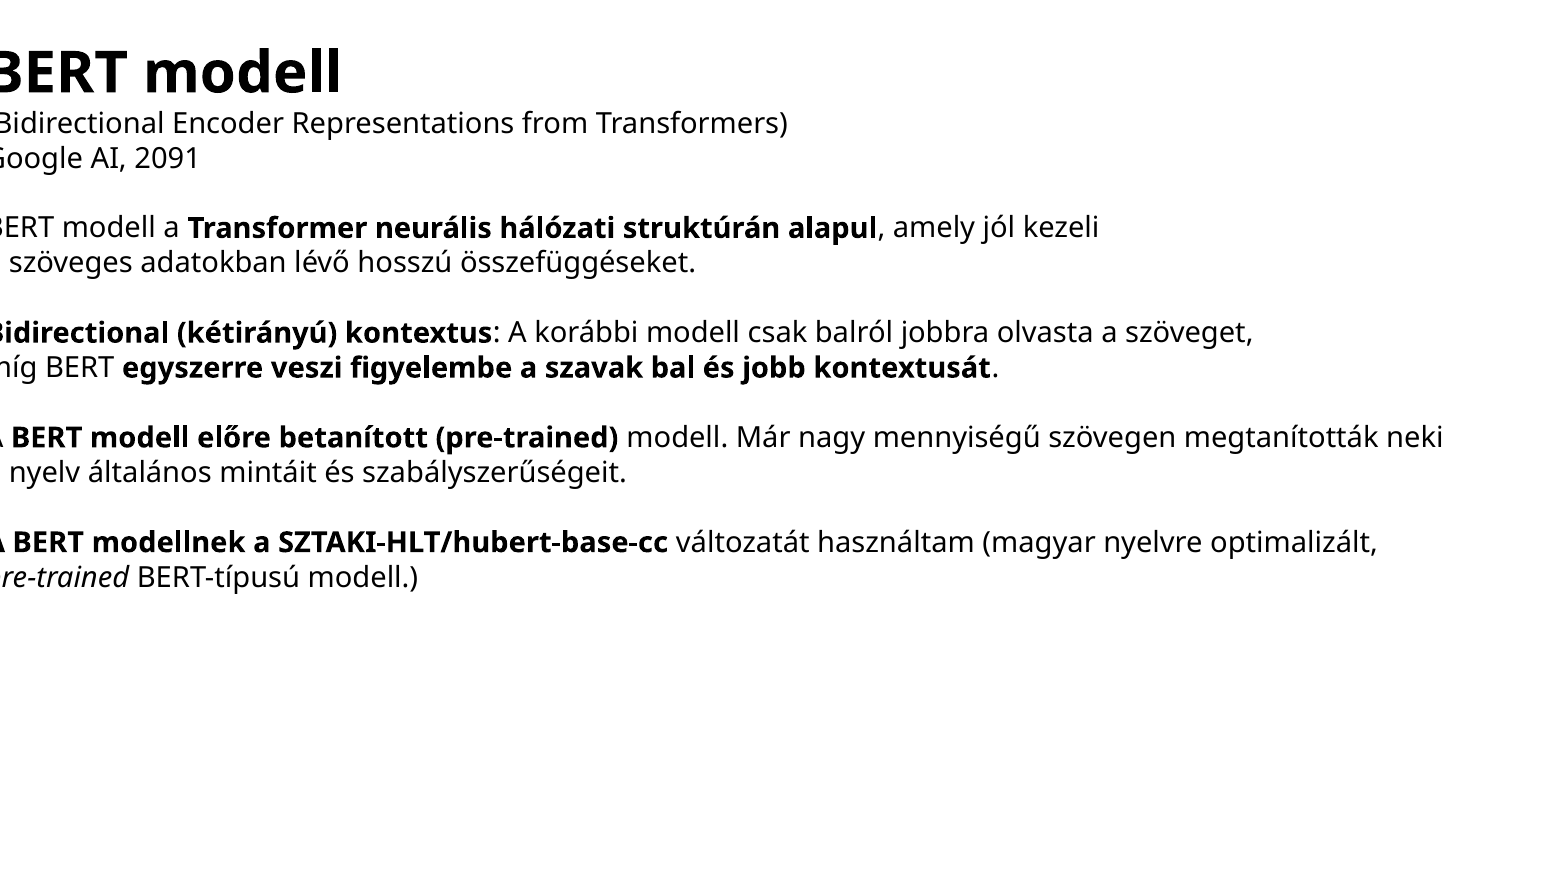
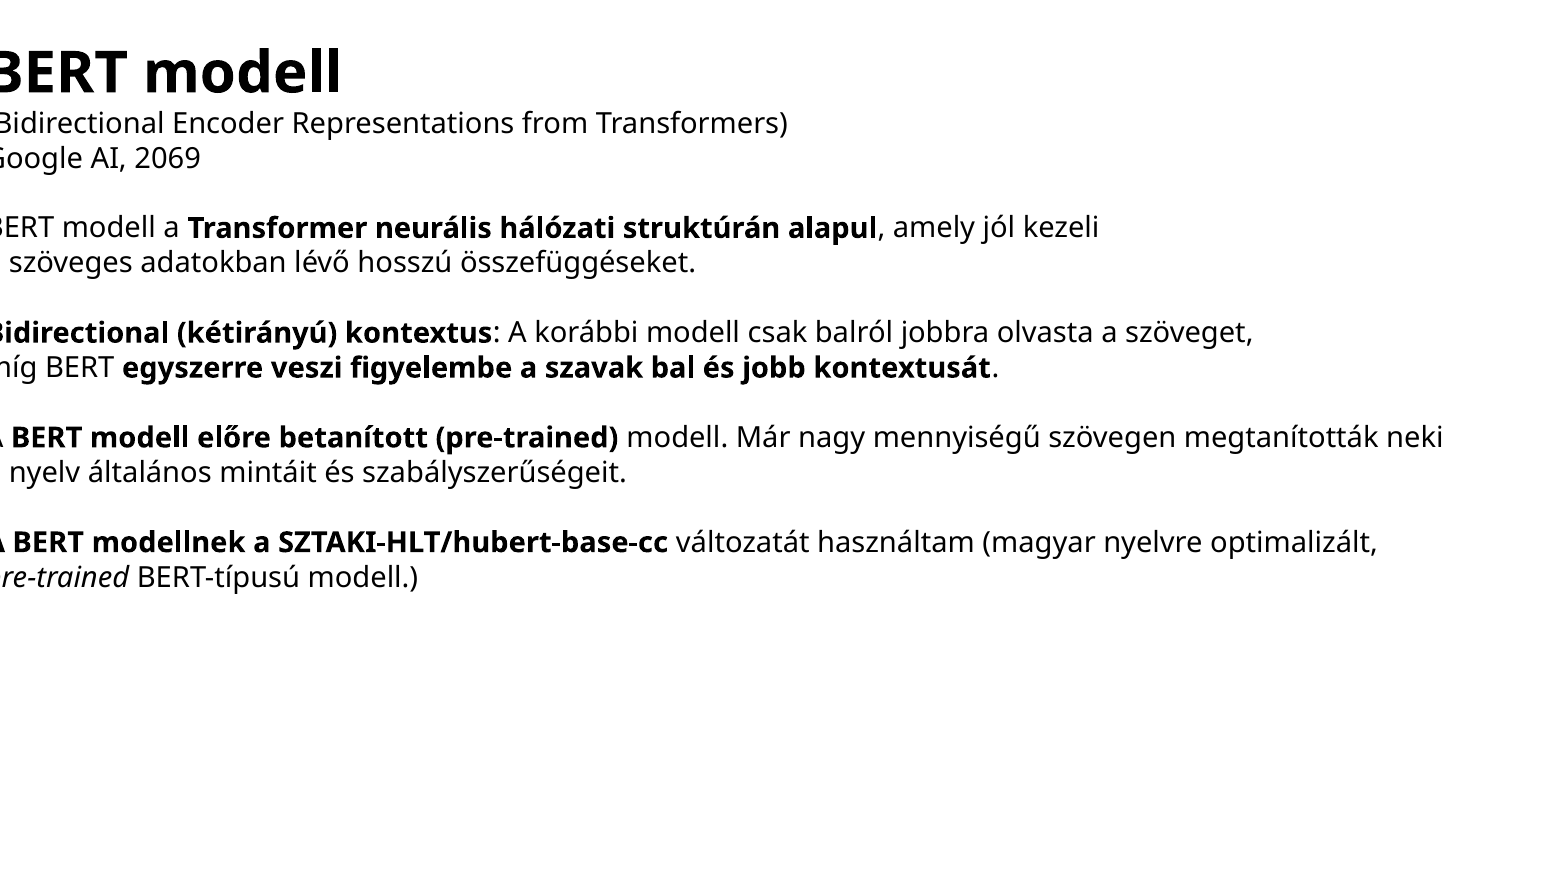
2091: 2091 -> 2069
